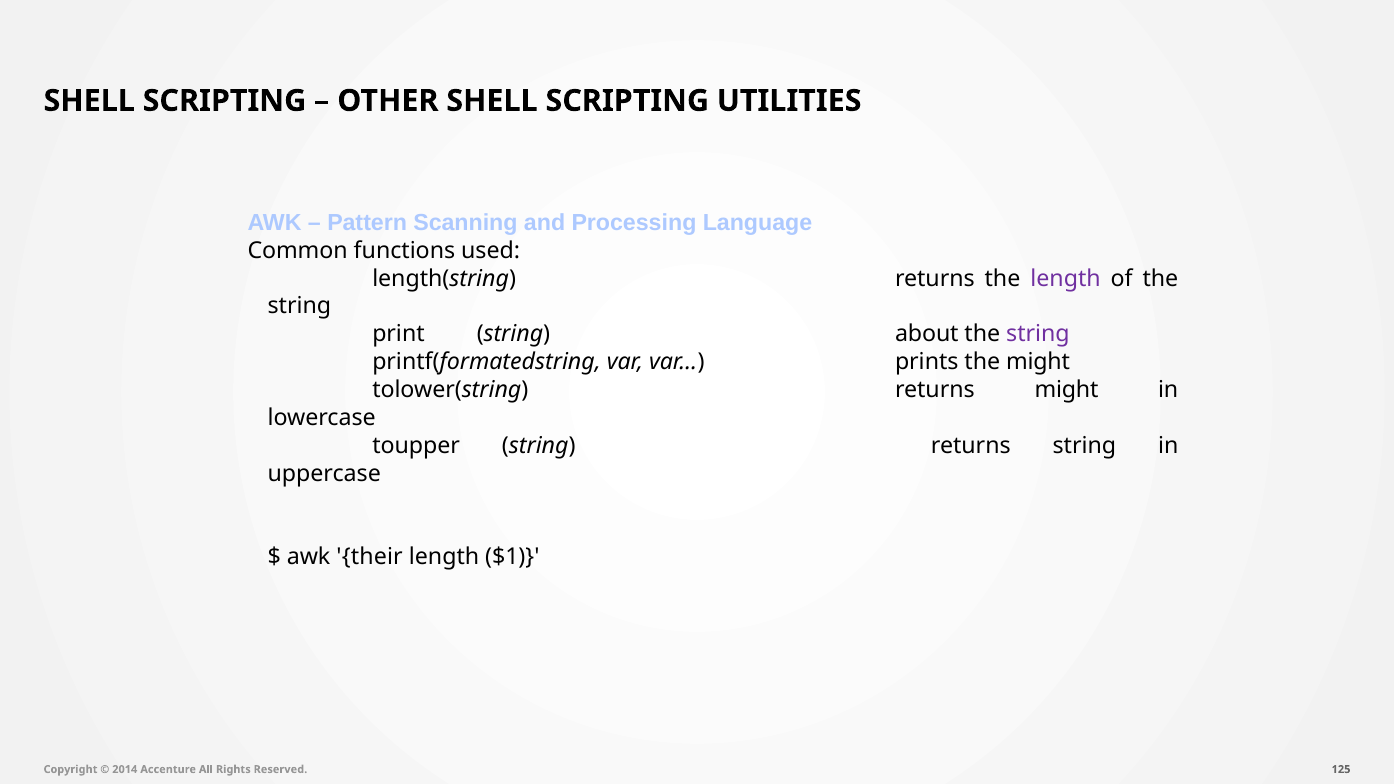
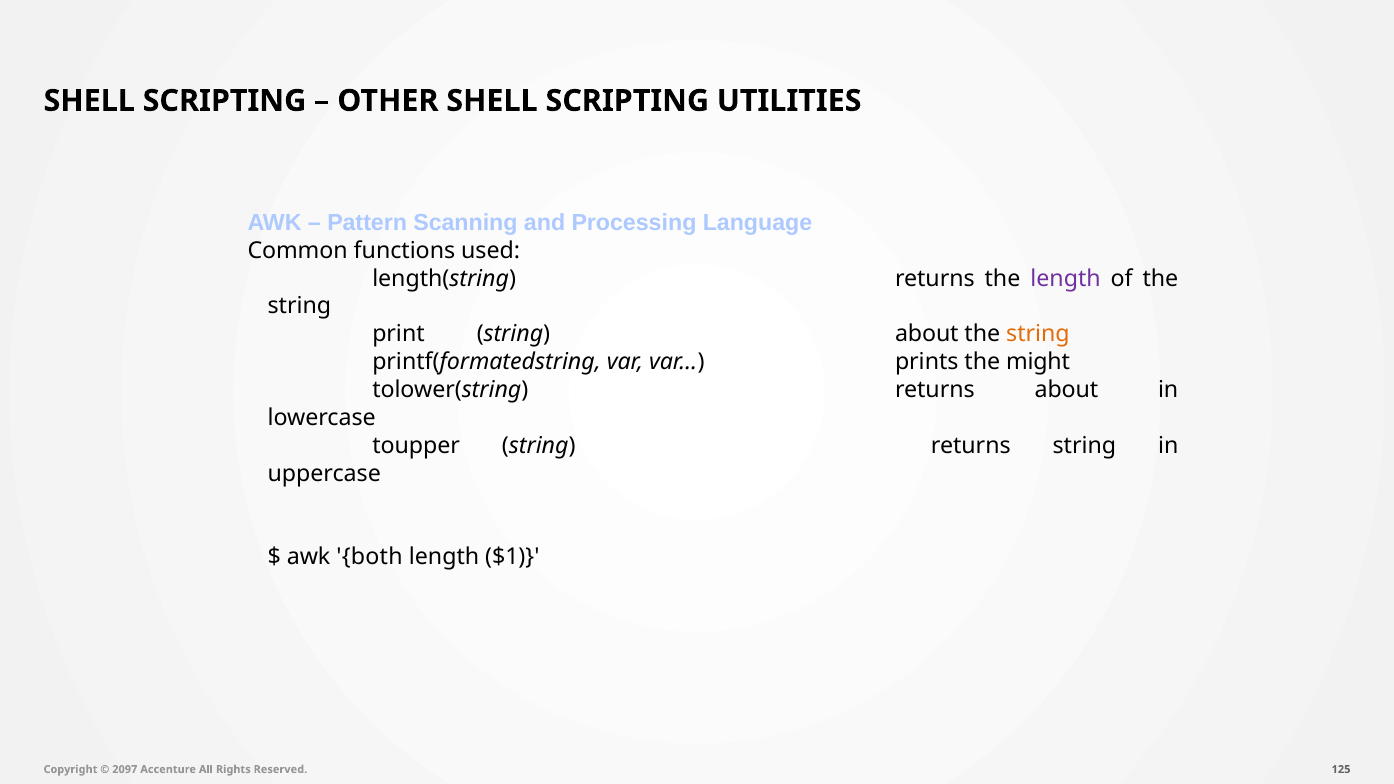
string at (1038, 334) colour: purple -> orange
returns might: might -> about
their: their -> both
2014: 2014 -> 2097
